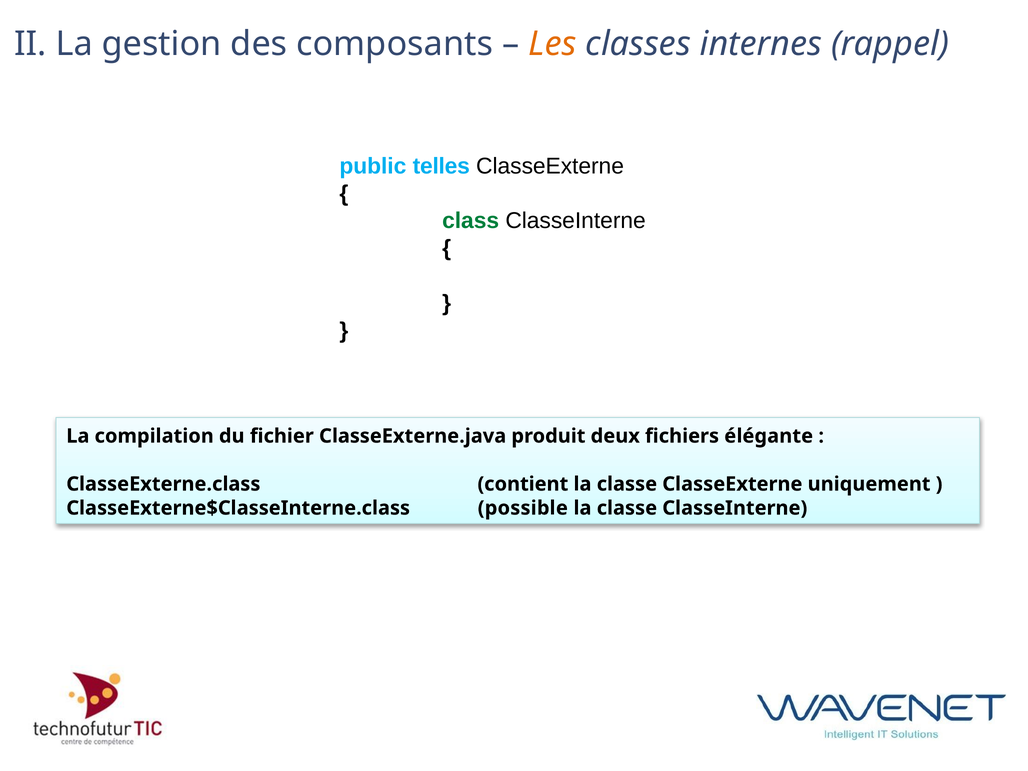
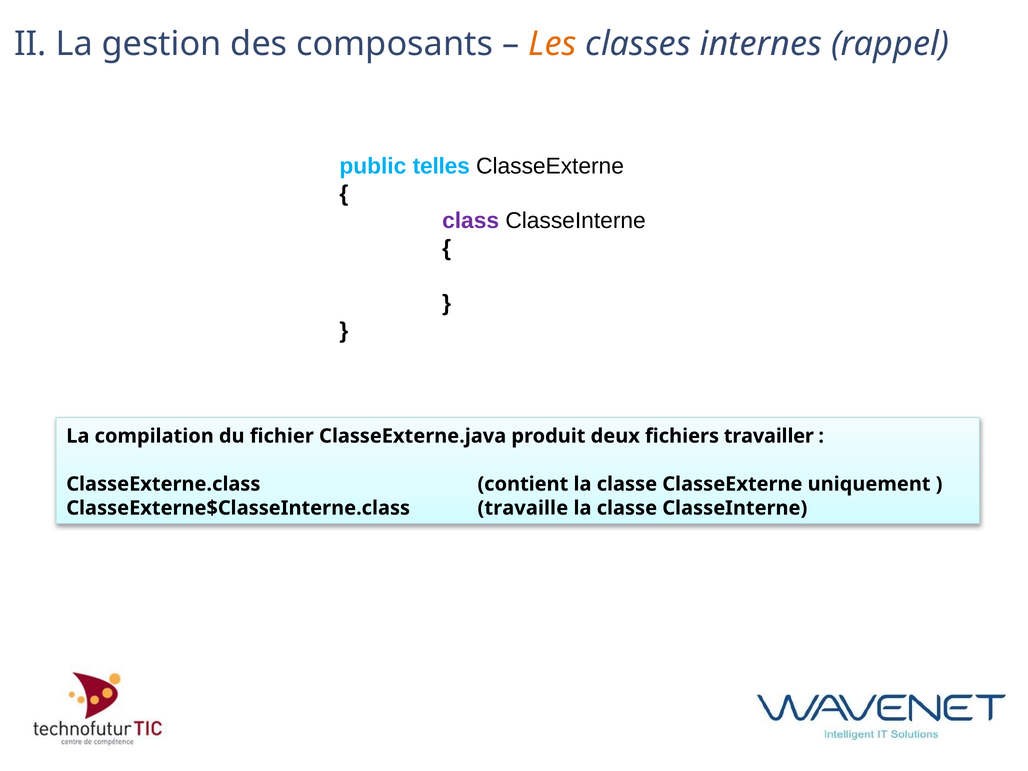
class colour: green -> purple
élégante: élégante -> travailler
possible: possible -> travaille
